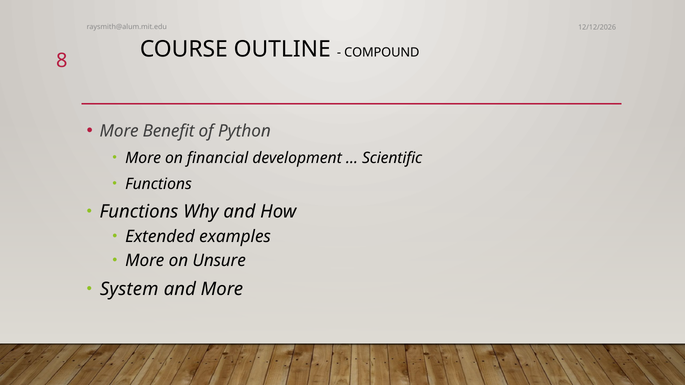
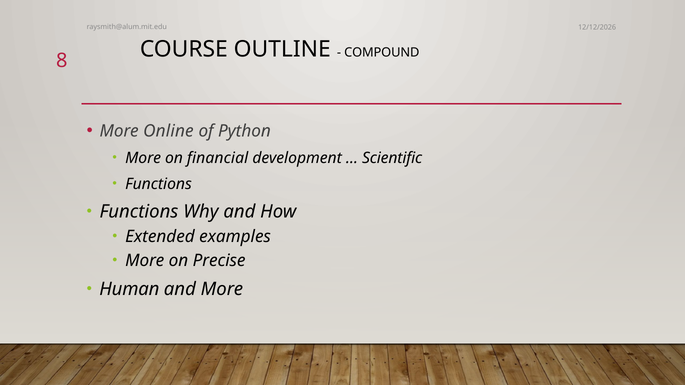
Benefit: Benefit -> Online
Unsure: Unsure -> Precise
System: System -> Human
